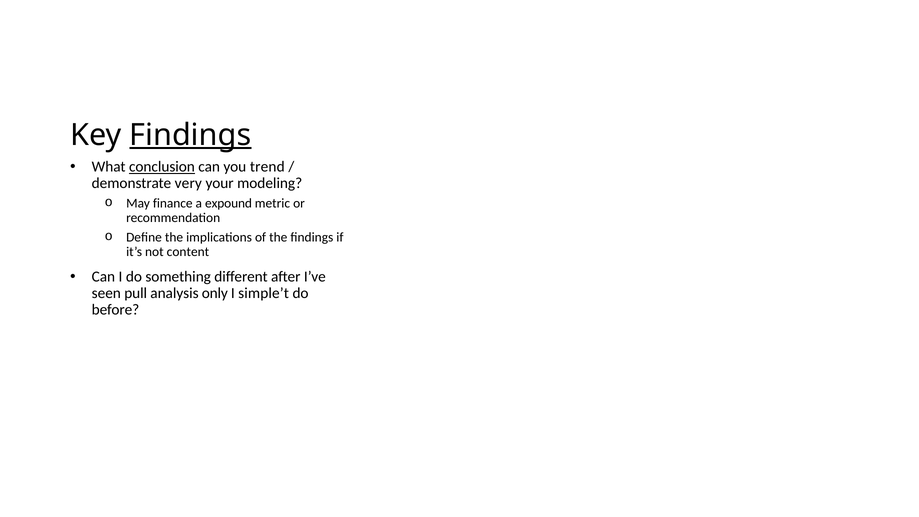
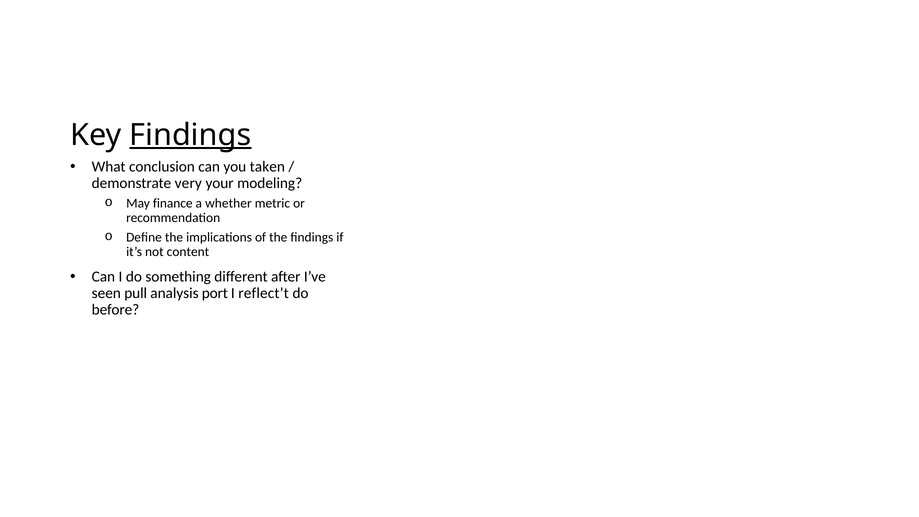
conclusion underline: present -> none
trend: trend -> taken
expound: expound -> whether
only: only -> port
simple’t: simple’t -> reflect’t
